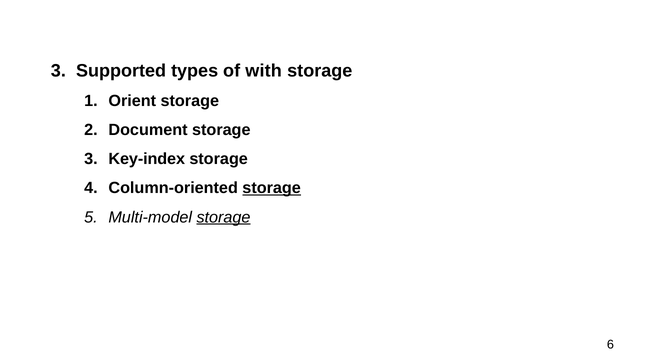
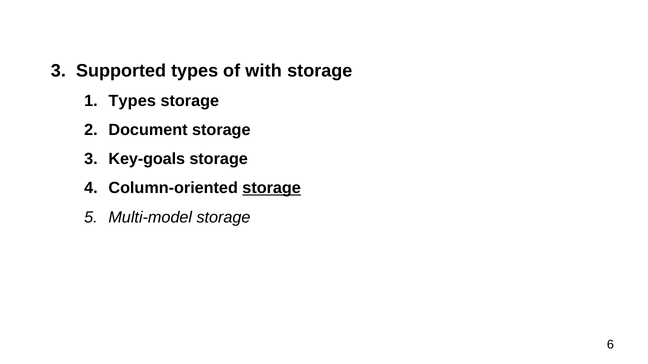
Orient at (132, 101): Orient -> Types
Key-index: Key-index -> Key-goals
storage at (224, 217) underline: present -> none
